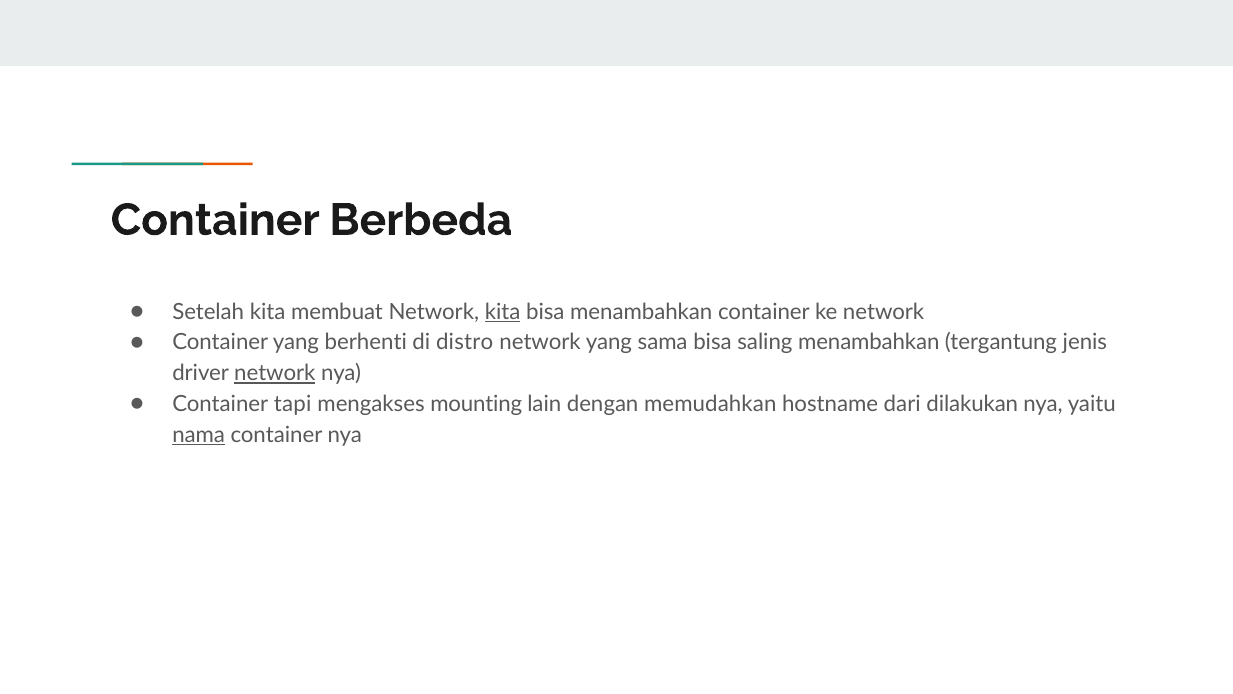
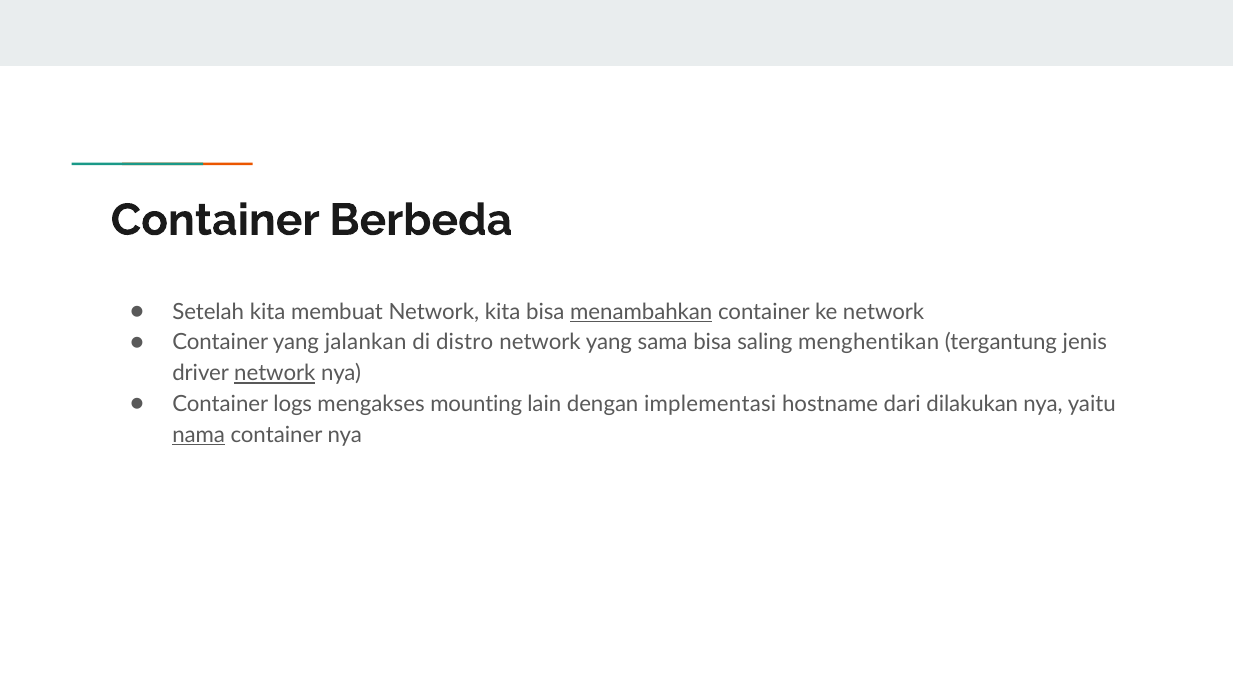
kita at (503, 312) underline: present -> none
menambahkan at (641, 312) underline: none -> present
berhenti: berhenti -> jalankan
saling menambahkan: menambahkan -> menghentikan
tapi: tapi -> logs
memudahkan: memudahkan -> implementasi
